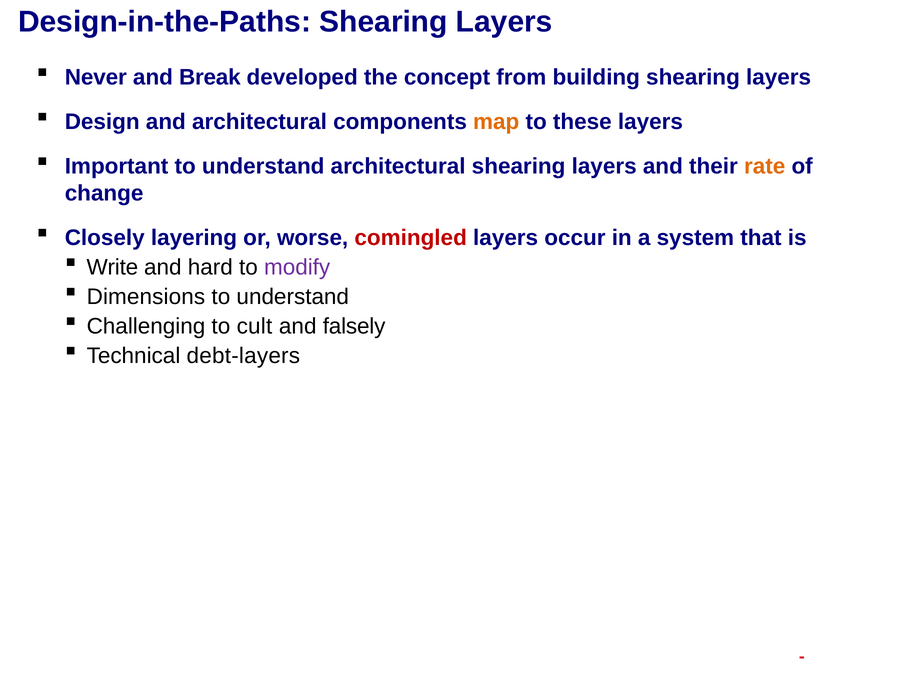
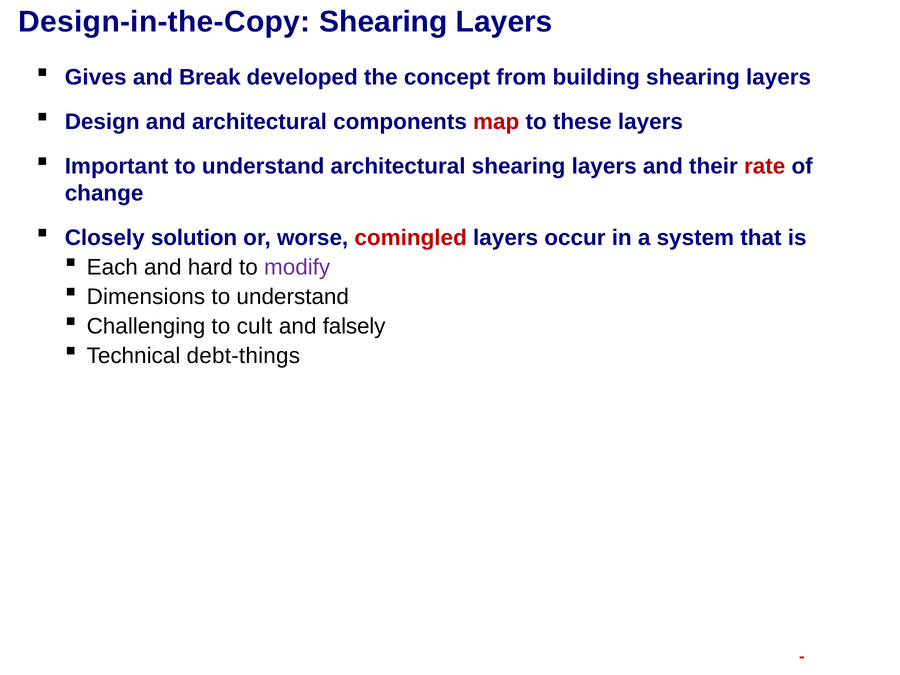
Design-in-the-Paths: Design-in-the-Paths -> Design-in-the-Copy
Never: Never -> Gives
map colour: orange -> red
rate colour: orange -> red
layering: layering -> solution
Write: Write -> Each
debt-layers: debt-layers -> debt-things
